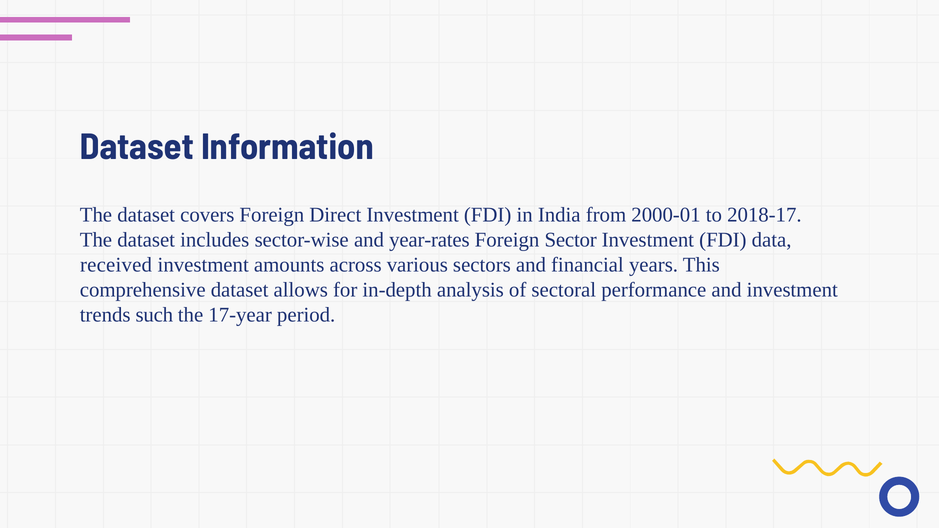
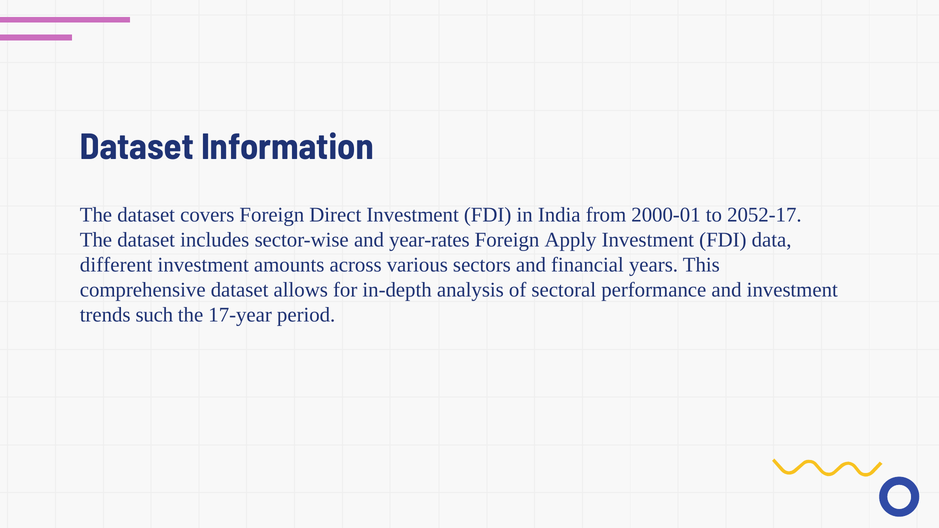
2018-17: 2018-17 -> 2052-17
Sector: Sector -> Apply
received: received -> different
